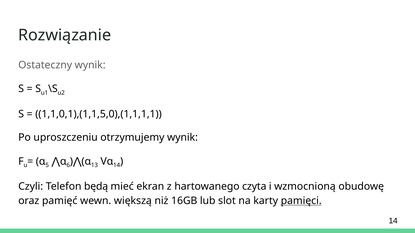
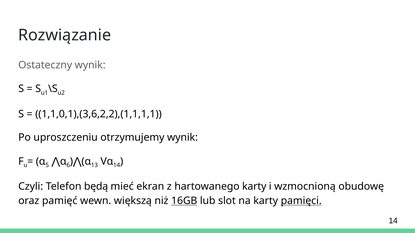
1,1,0,1),(1,1,5,0),(1,1,1,1: 1,1,0,1),(1,1,5,0),(1,1,1,1 -> 1,1,0,1),(3,6,2,2),(1,1,1,1
hartowanego czyta: czyta -> karty
16GB underline: none -> present
